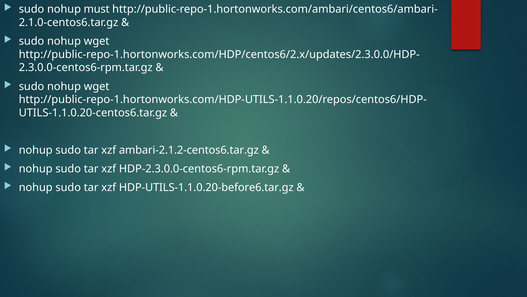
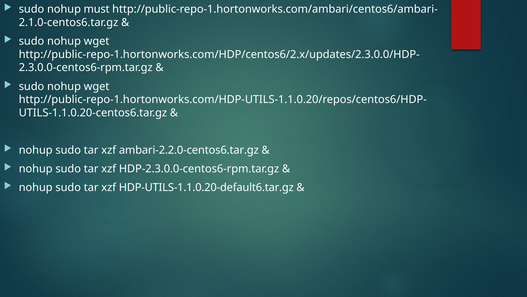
ambari-2.1.2-centos6.tar.gz: ambari-2.1.2-centos6.tar.gz -> ambari-2.2.0-centos6.tar.gz
HDP-UTILS-1.1.0.20-before6.tar.gz: HDP-UTILS-1.1.0.20-before6.tar.gz -> HDP-UTILS-1.1.0.20-default6.tar.gz
